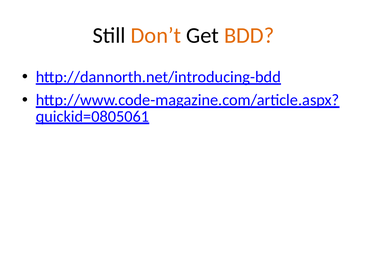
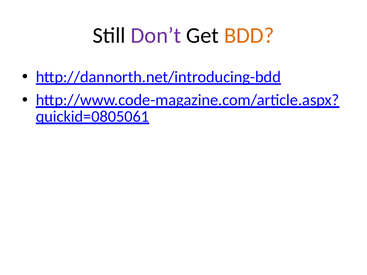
Don’t colour: orange -> purple
